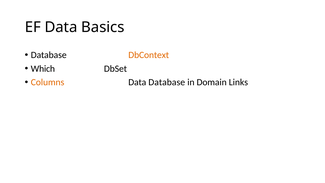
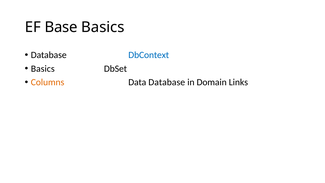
EF Data: Data -> Base
DbContext colour: orange -> blue
Which at (43, 69): Which -> Basics
